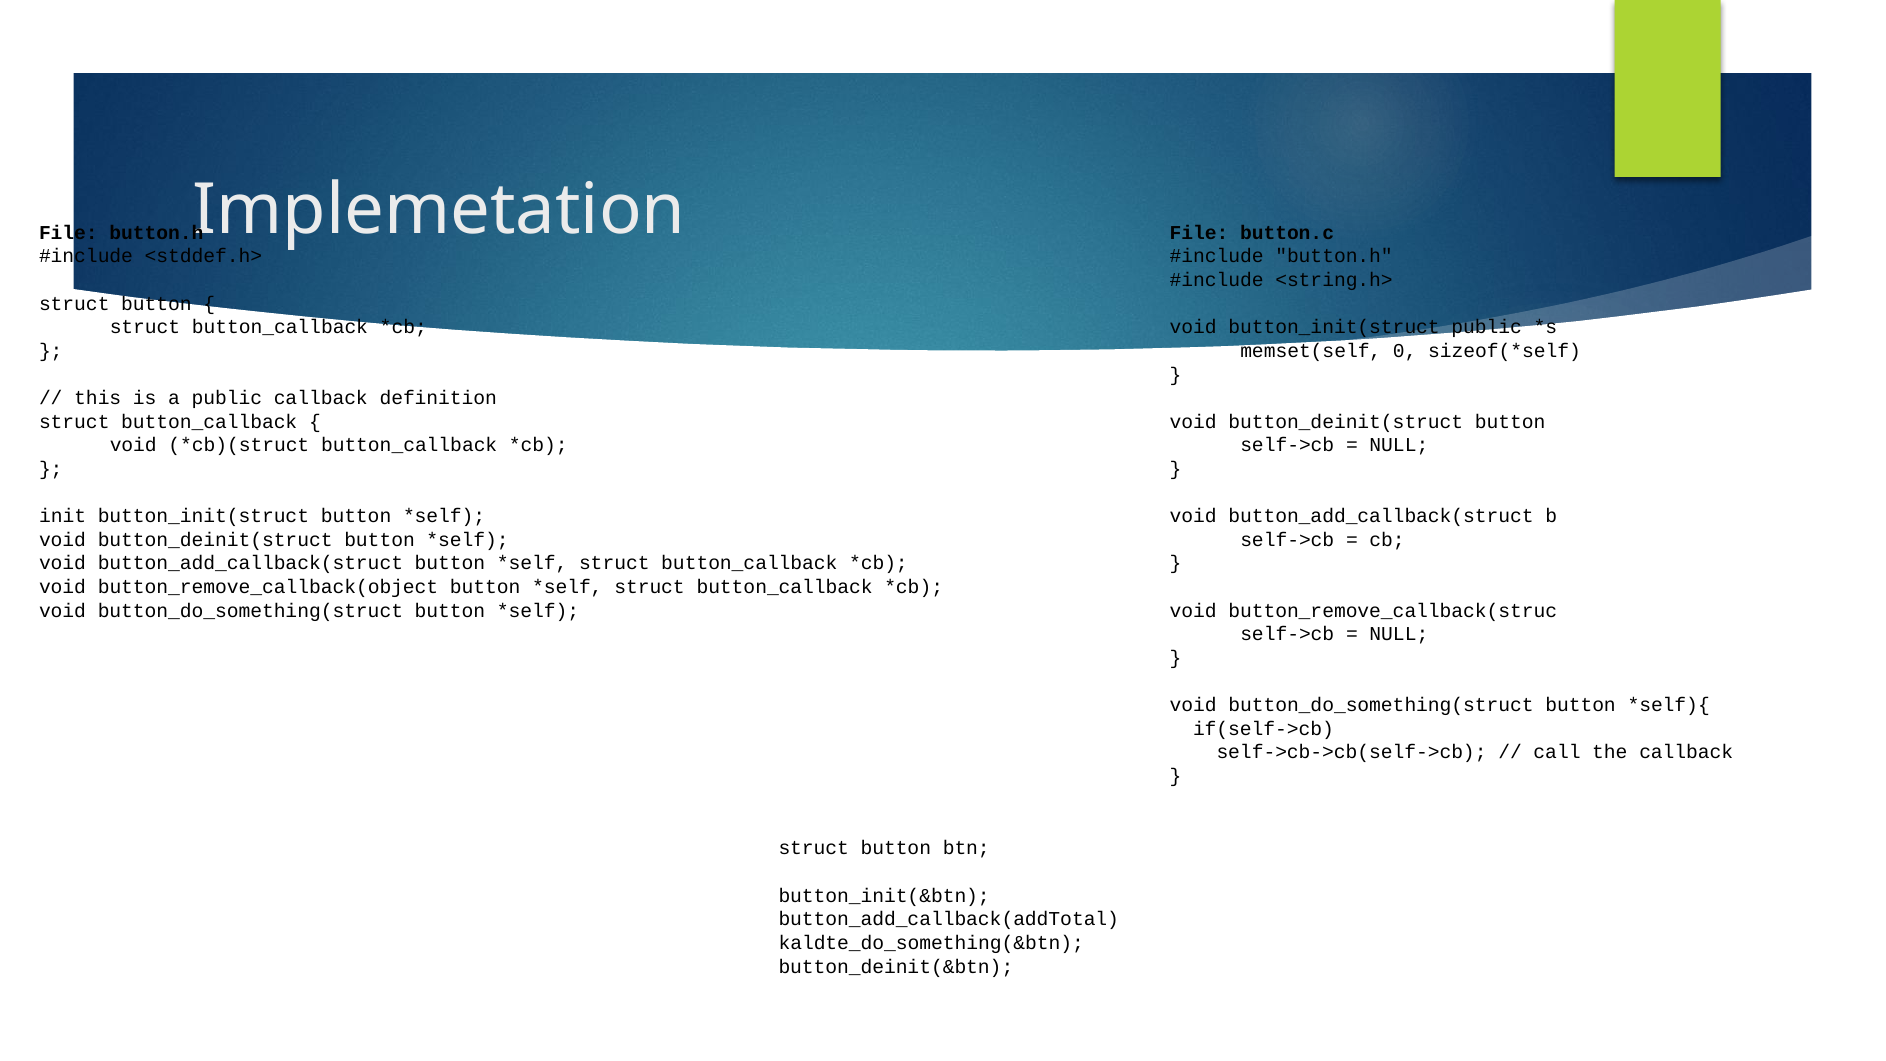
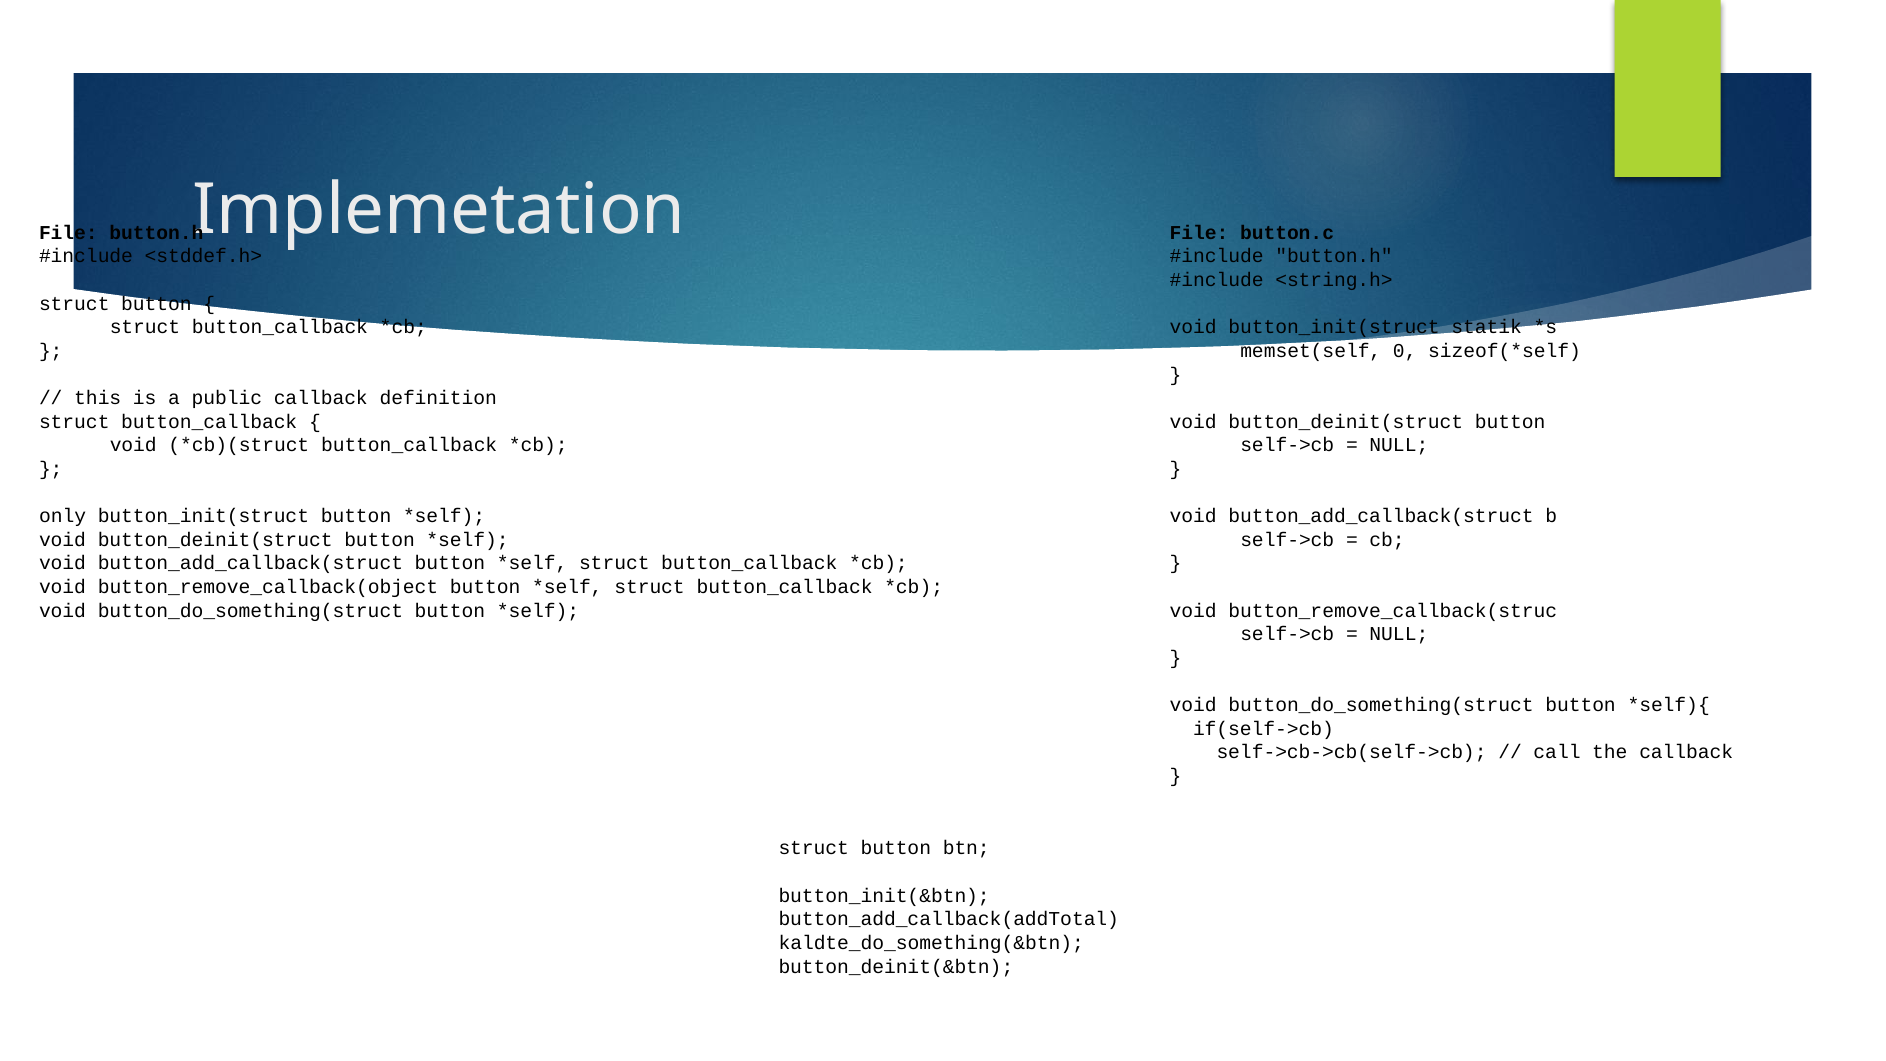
button_init(struct public: public -> statik
init: init -> only
